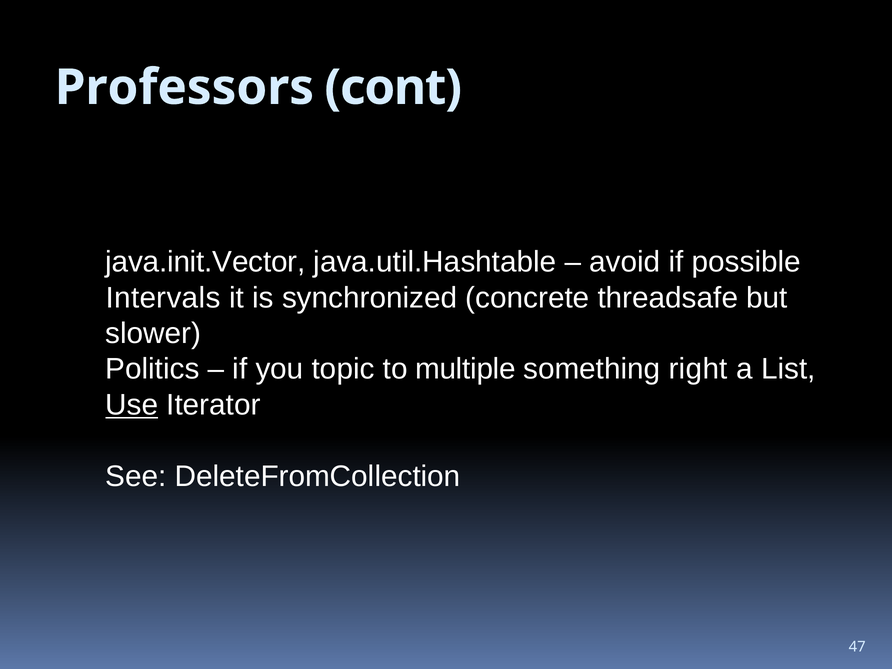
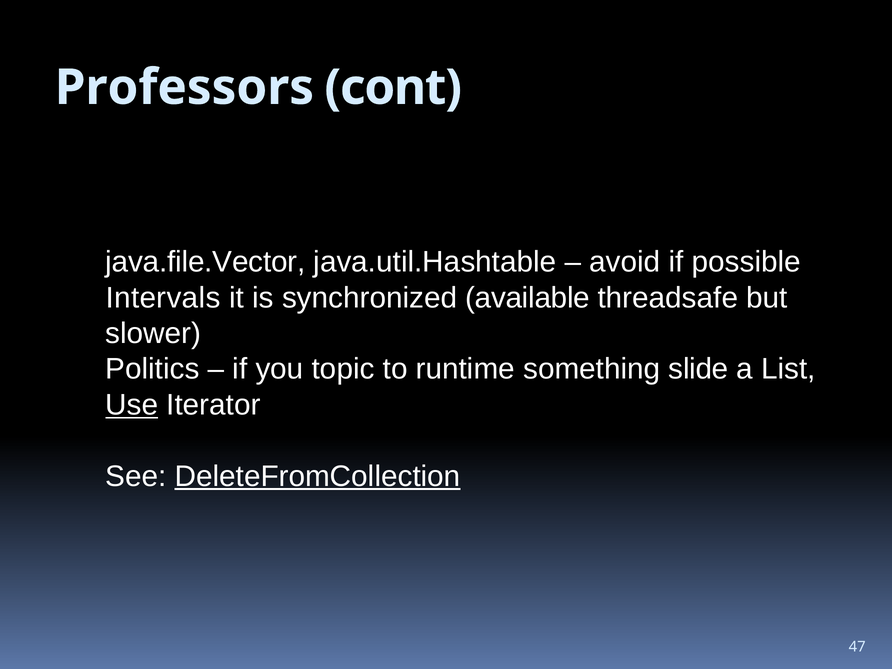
java.init.Vector: java.init.Vector -> java.file.Vector
concrete: concrete -> available
multiple: multiple -> runtime
right: right -> slide
DeleteFromCollection underline: none -> present
